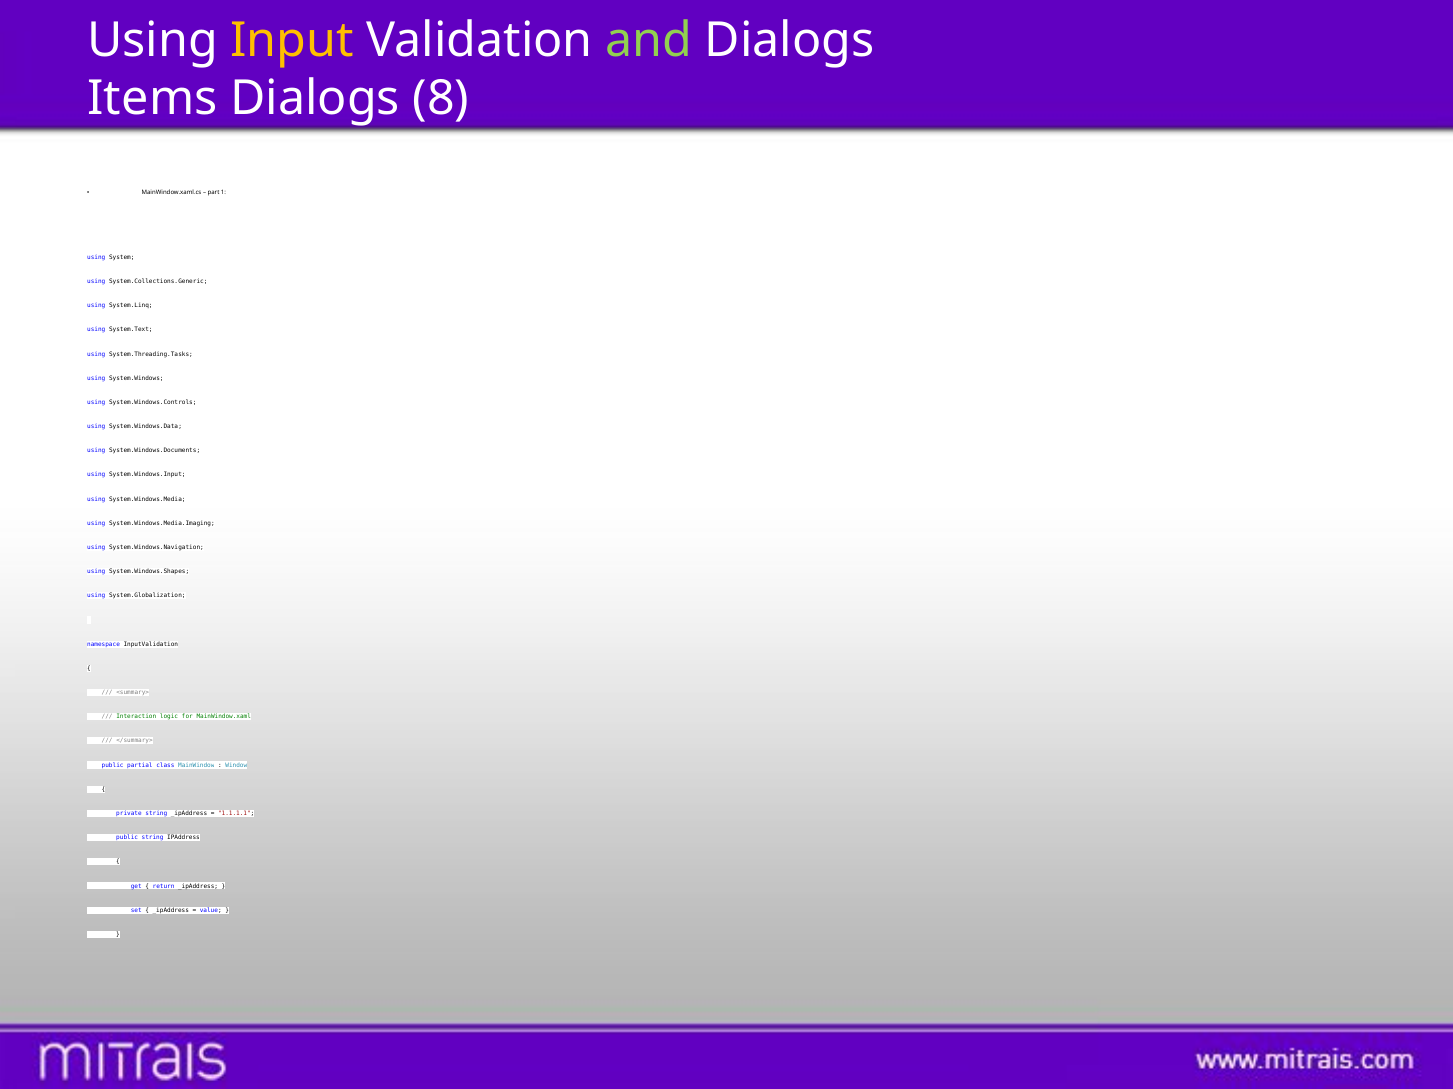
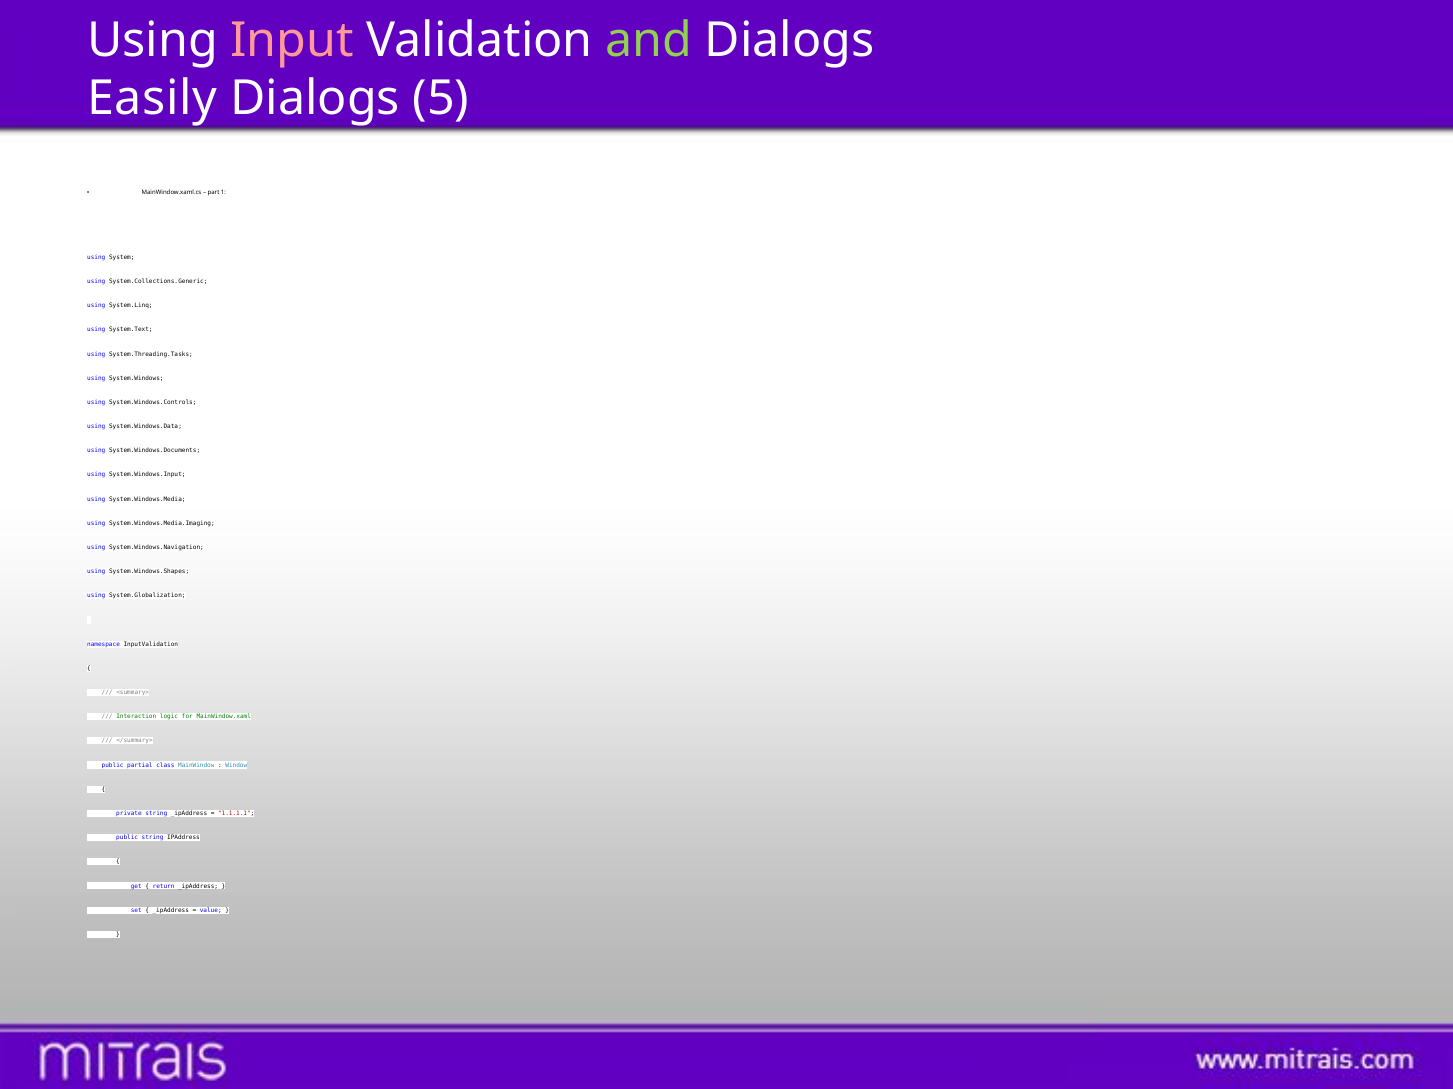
Input colour: yellow -> pink
Items: Items -> Easily
8: 8 -> 5
